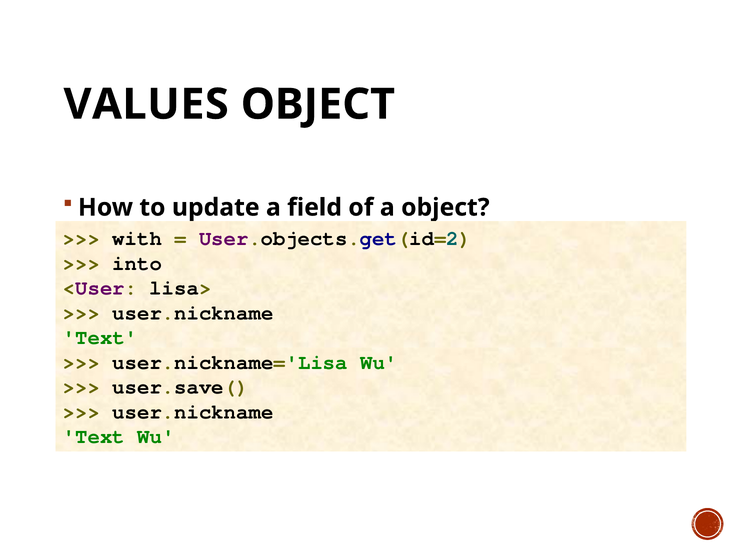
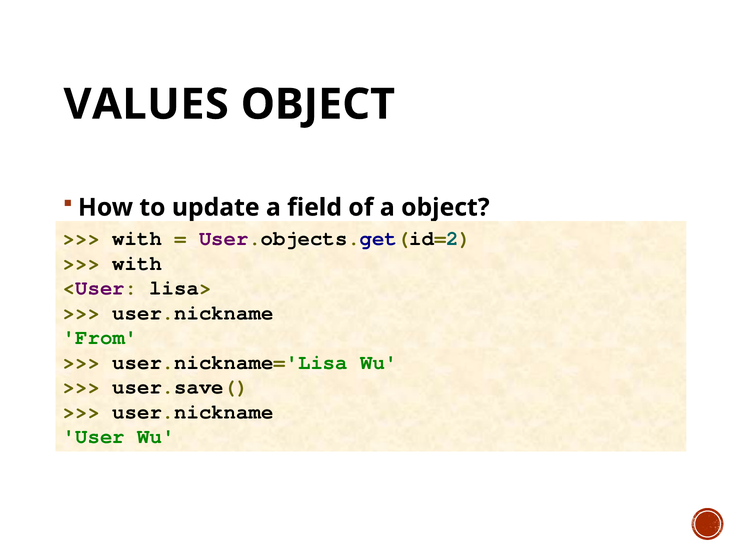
into at (137, 263): into -> with
Text at (100, 337): Text -> From
Text at (94, 436): Text -> User
